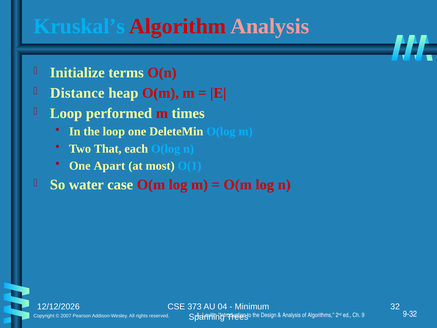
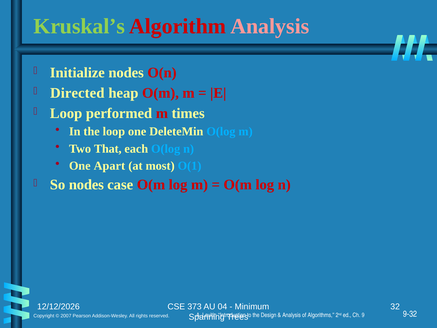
Kruskal’s colour: light blue -> light green
Initialize terms: terms -> nodes
Distance: Distance -> Directed
So water: water -> nodes
